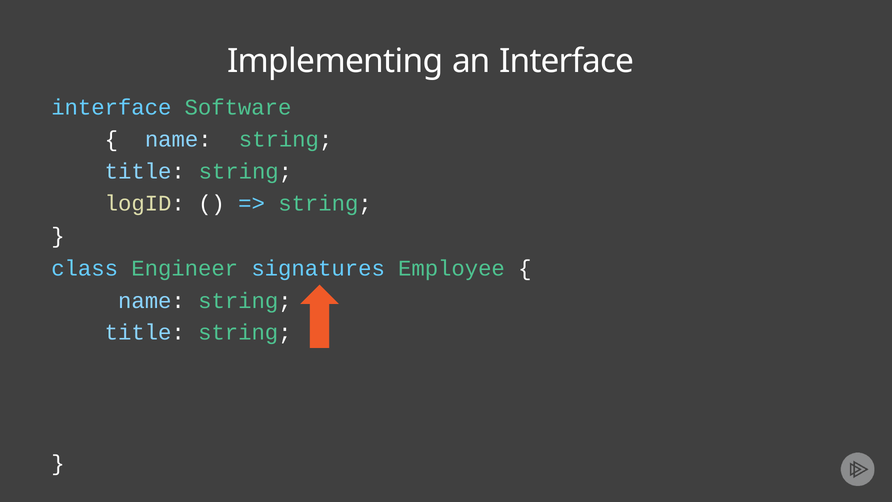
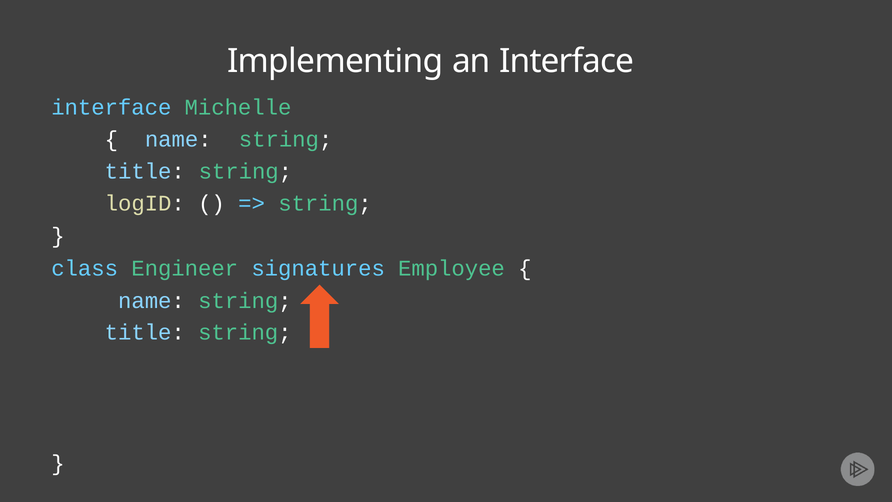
Software: Software -> Michelle
